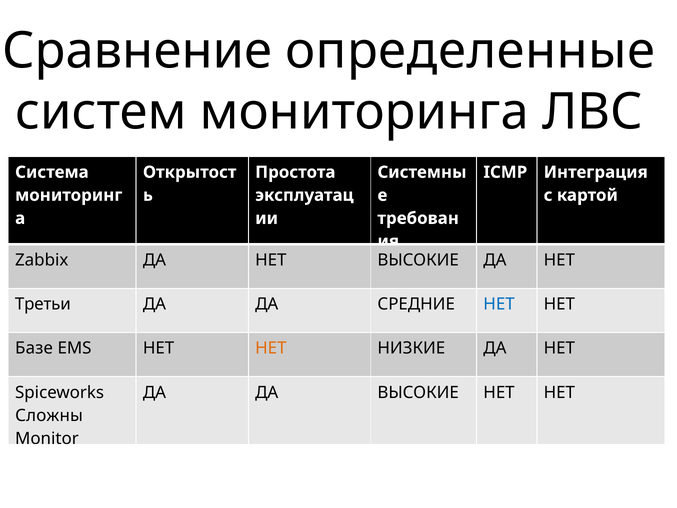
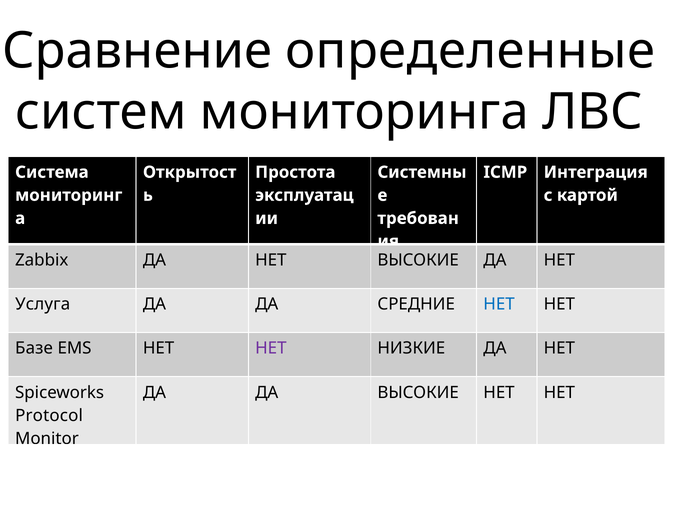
Третьи: Третьи -> Услуга
НЕТ at (271, 348) colour: orange -> purple
Сложны: Сложны -> Protocol
